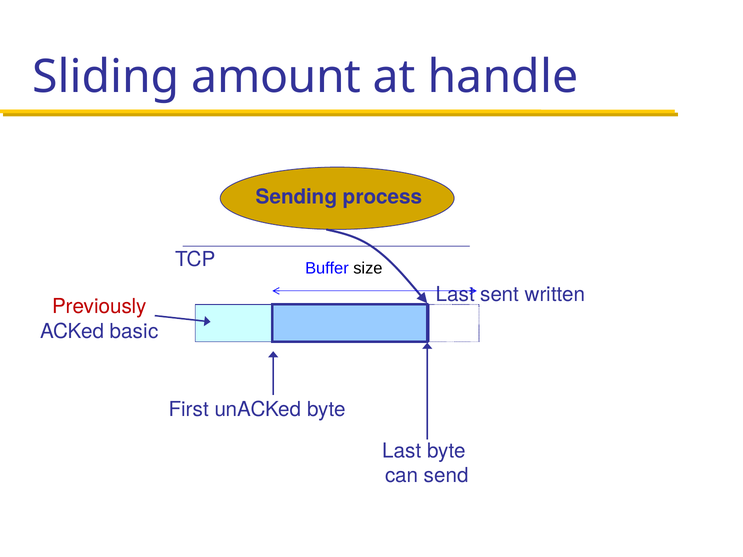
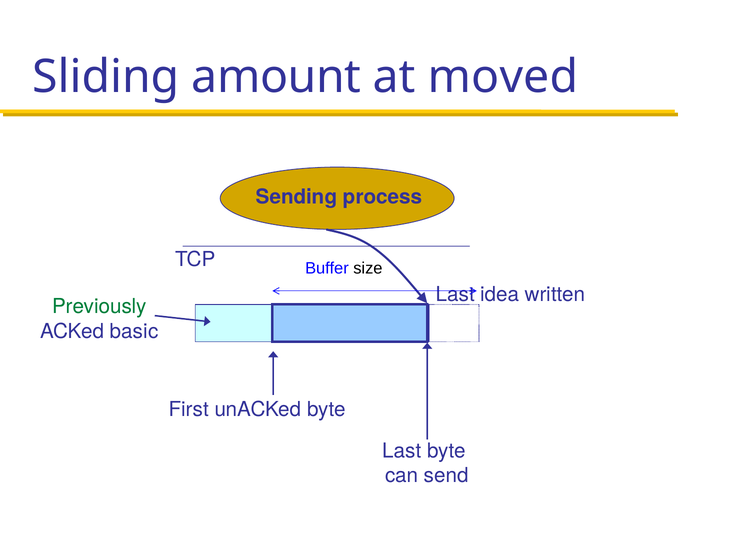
handle: handle -> moved
sent: sent -> idea
Previously colour: red -> green
